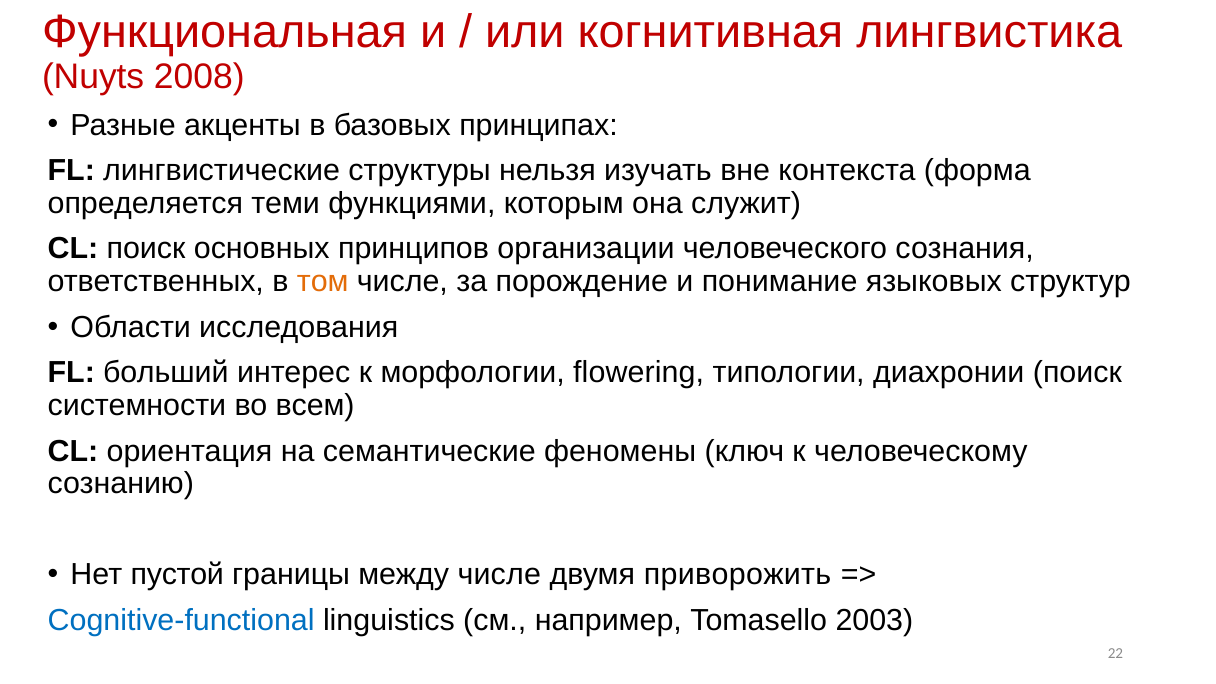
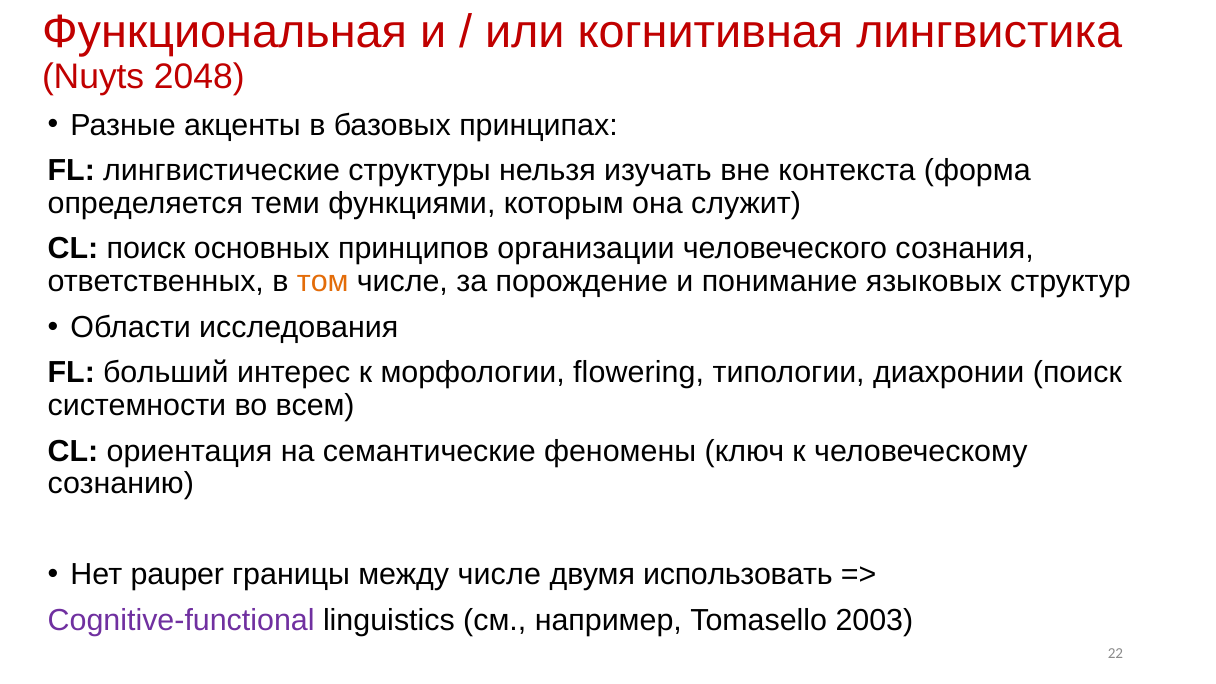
2008: 2008 -> 2048
пустой: пустой -> pauper
приворожить: приворожить -> использовать
Cognitive-functional colour: blue -> purple
